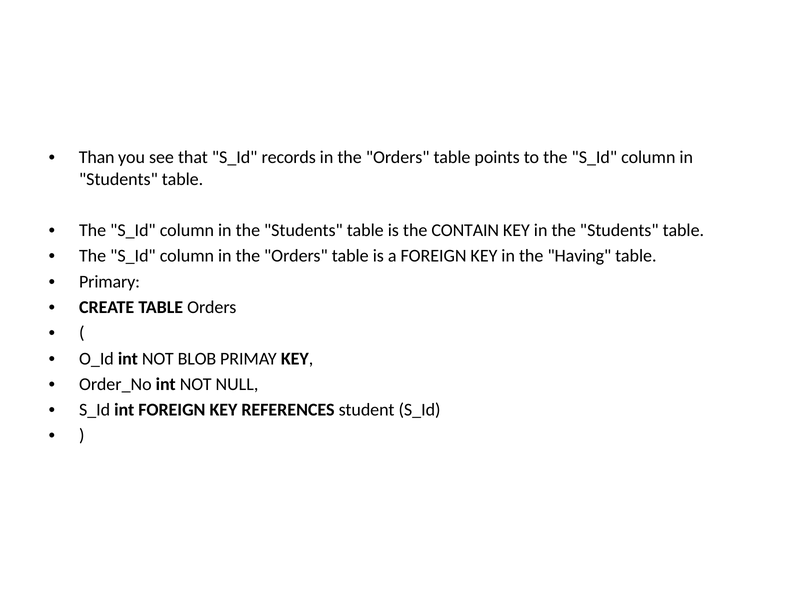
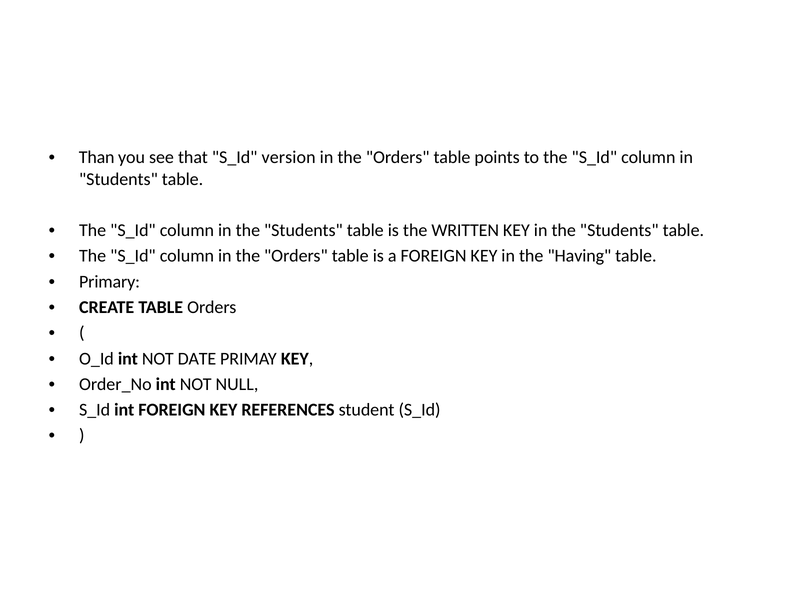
records: records -> version
CONTAIN: CONTAIN -> WRITTEN
BLOB: BLOB -> DATE
